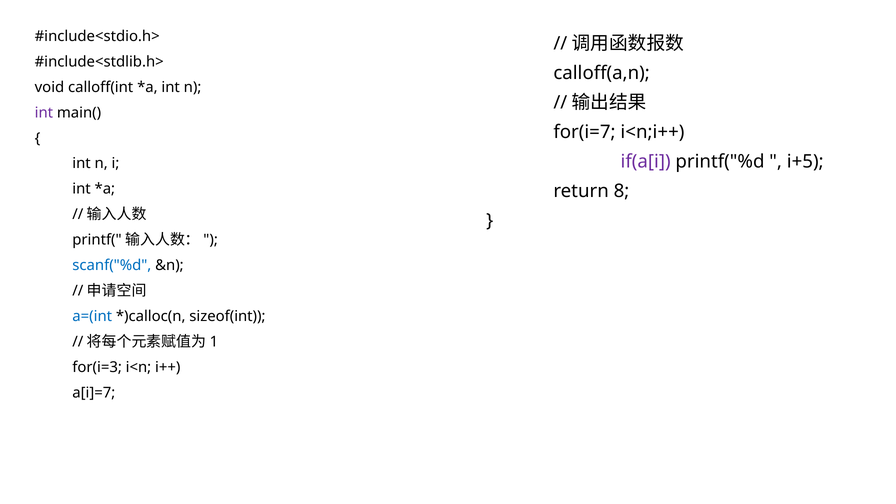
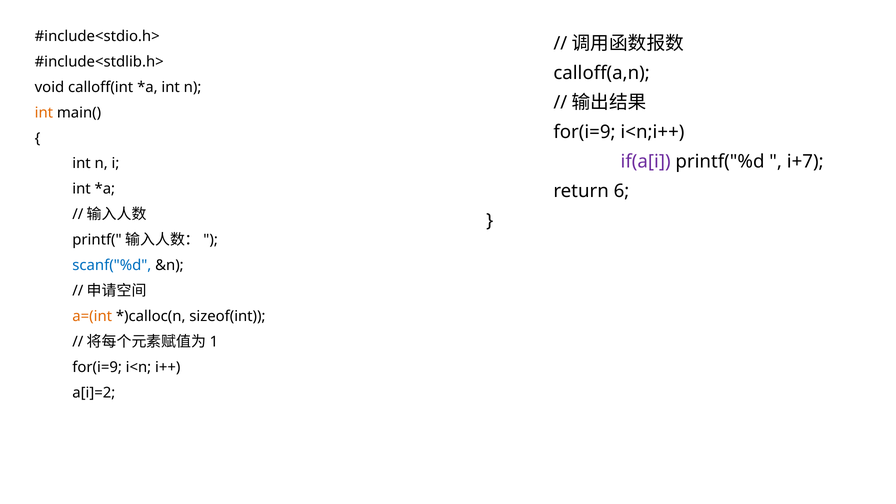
int at (44, 113) colour: purple -> orange
for(i=7 at (584, 132): for(i=7 -> for(i=9
i+5: i+5 -> i+7
8: 8 -> 6
a=(int colour: blue -> orange
for(i=3 at (97, 367): for(i=3 -> for(i=9
a[i]=7: a[i]=7 -> a[i]=2
